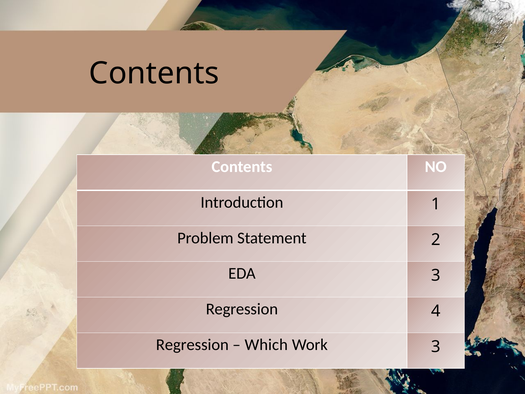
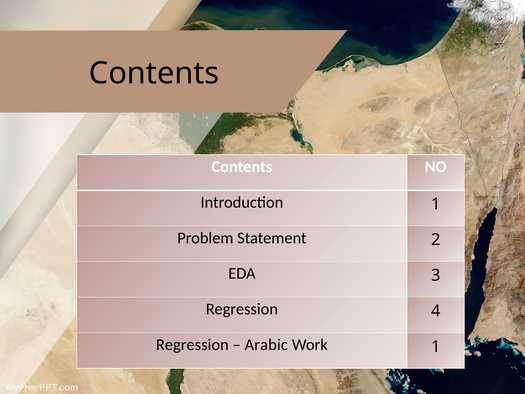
Which: Which -> Arabic
Work 3: 3 -> 1
